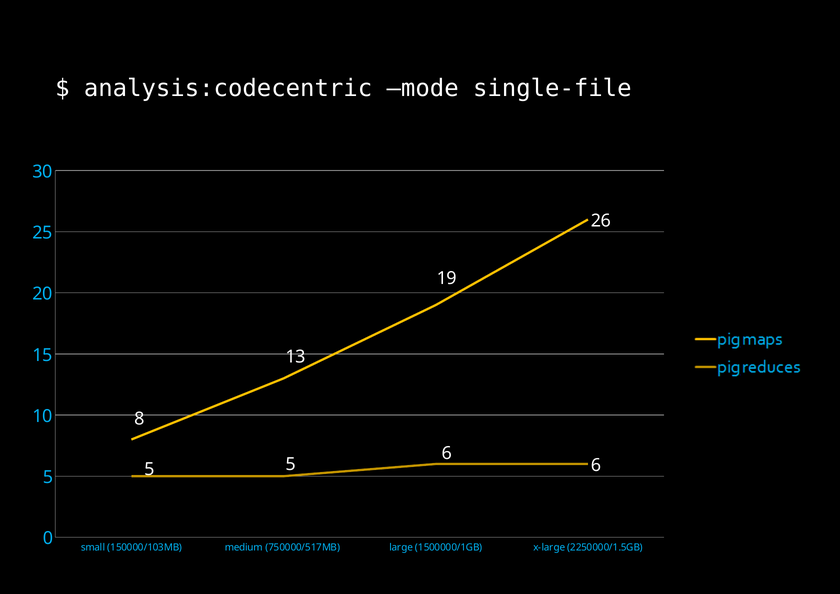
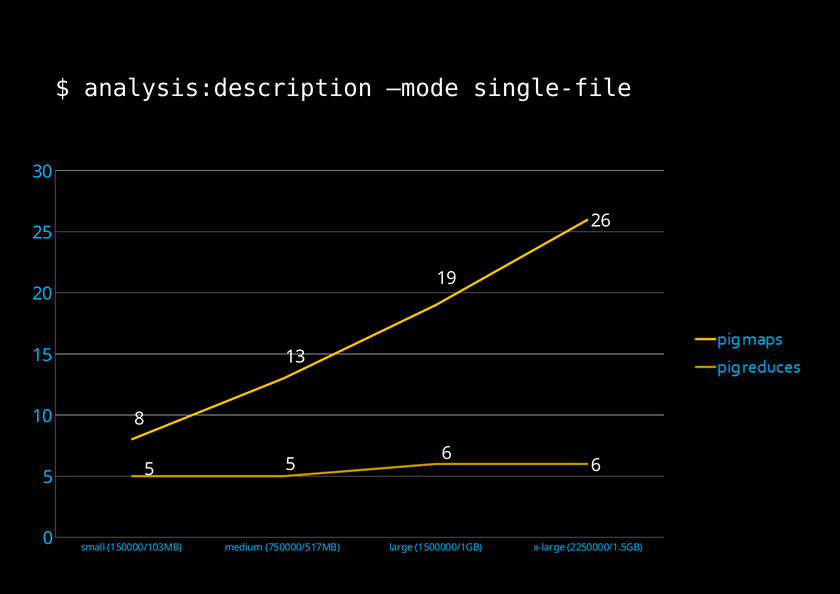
analysis:codecentric: analysis:codecentric -> analysis:description
